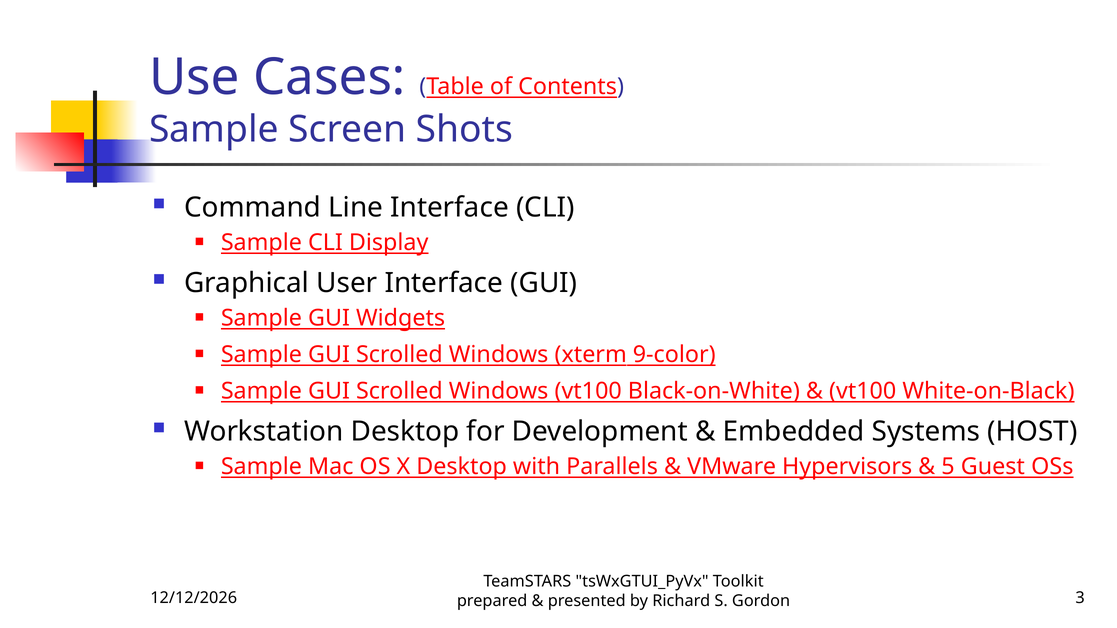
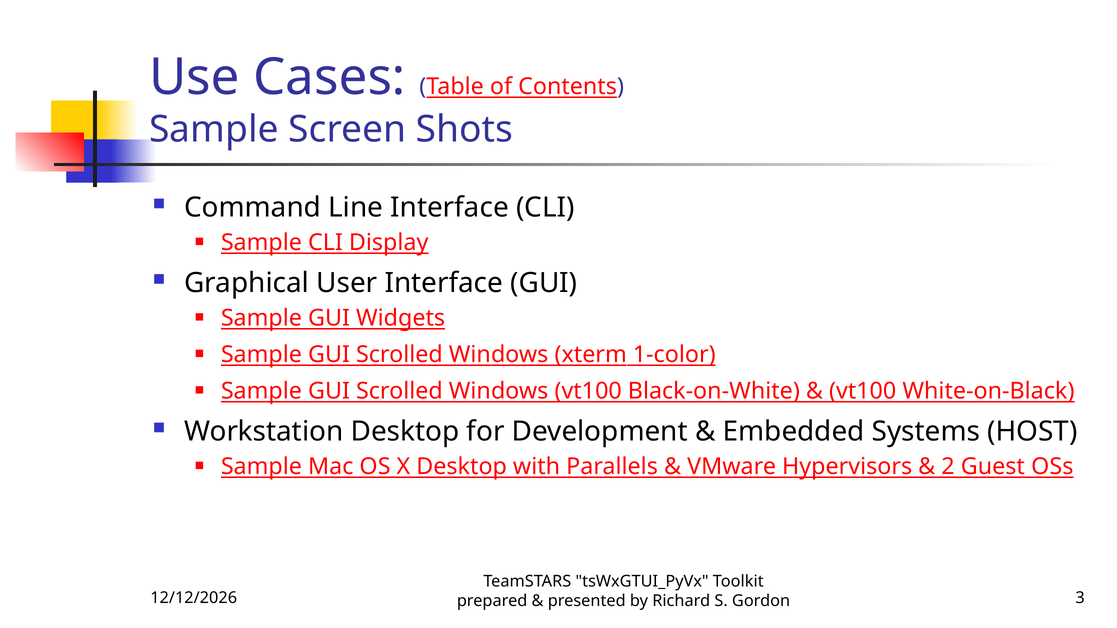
9-color: 9-color -> 1-color
5: 5 -> 2
